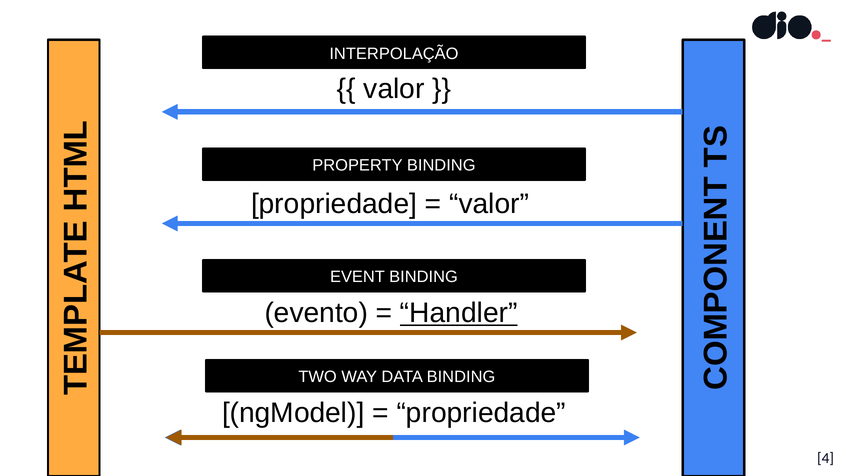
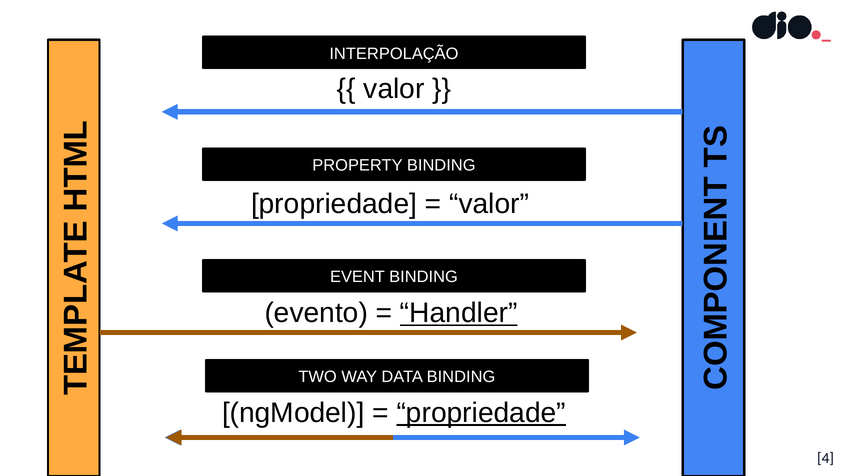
propriedade at (481, 413) underline: none -> present
